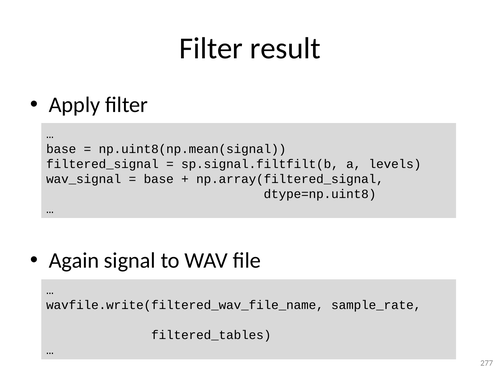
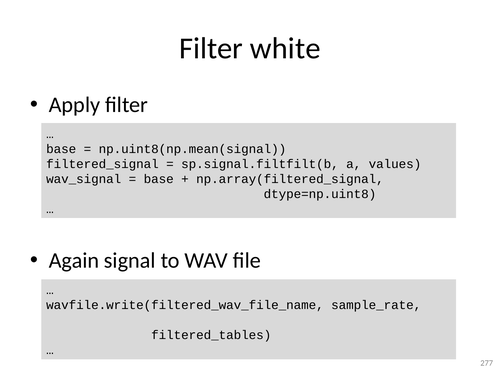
result: result -> white
levels: levels -> values
